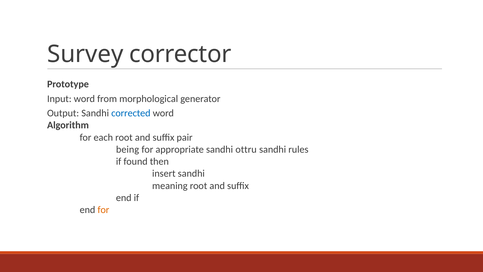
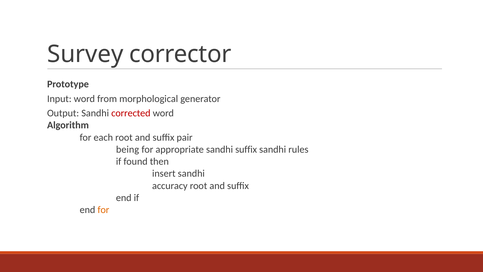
corrected colour: blue -> red
sandhi ottru: ottru -> suffix
meaning: meaning -> accuracy
